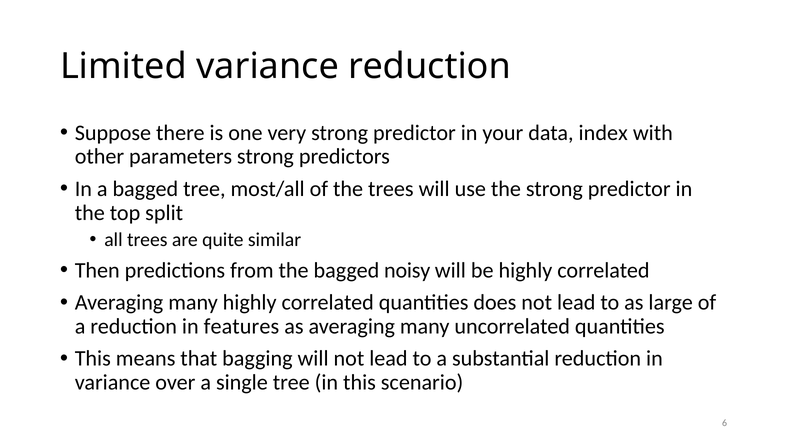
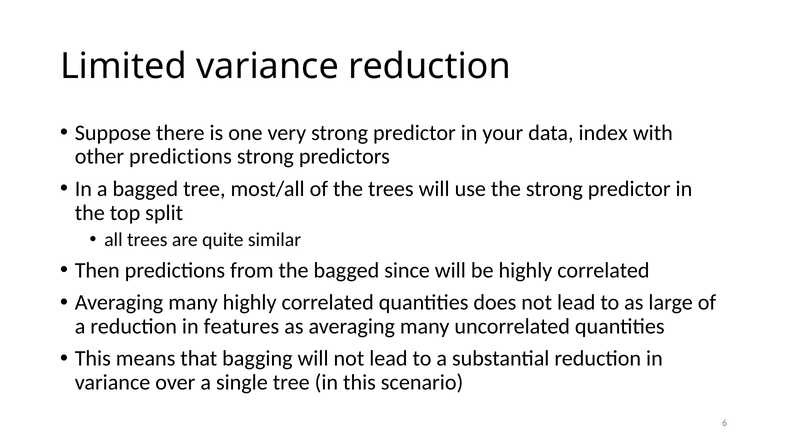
other parameters: parameters -> predictions
noisy: noisy -> since
